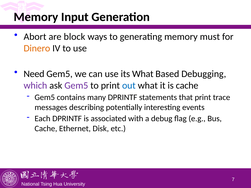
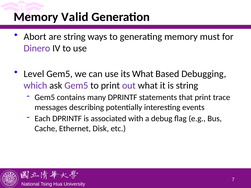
Input: Input -> Valid
are block: block -> string
Dinero colour: orange -> purple
Need: Need -> Level
out colour: blue -> purple
is cache: cache -> string
